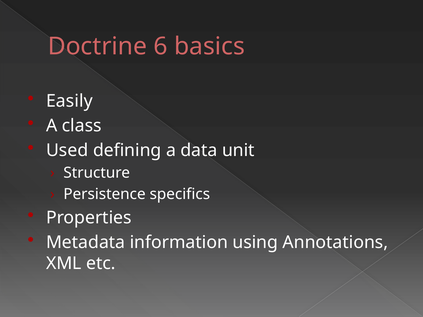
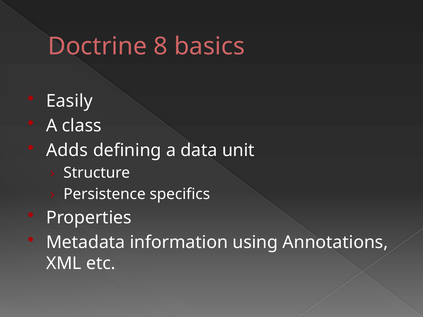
6: 6 -> 8
Used: Used -> Adds
